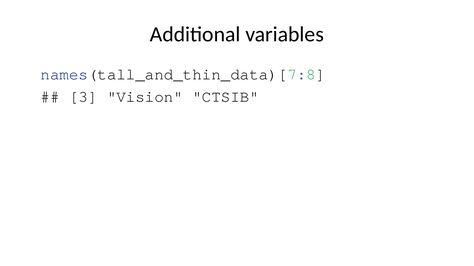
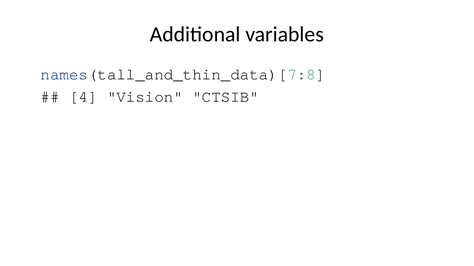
3: 3 -> 4
